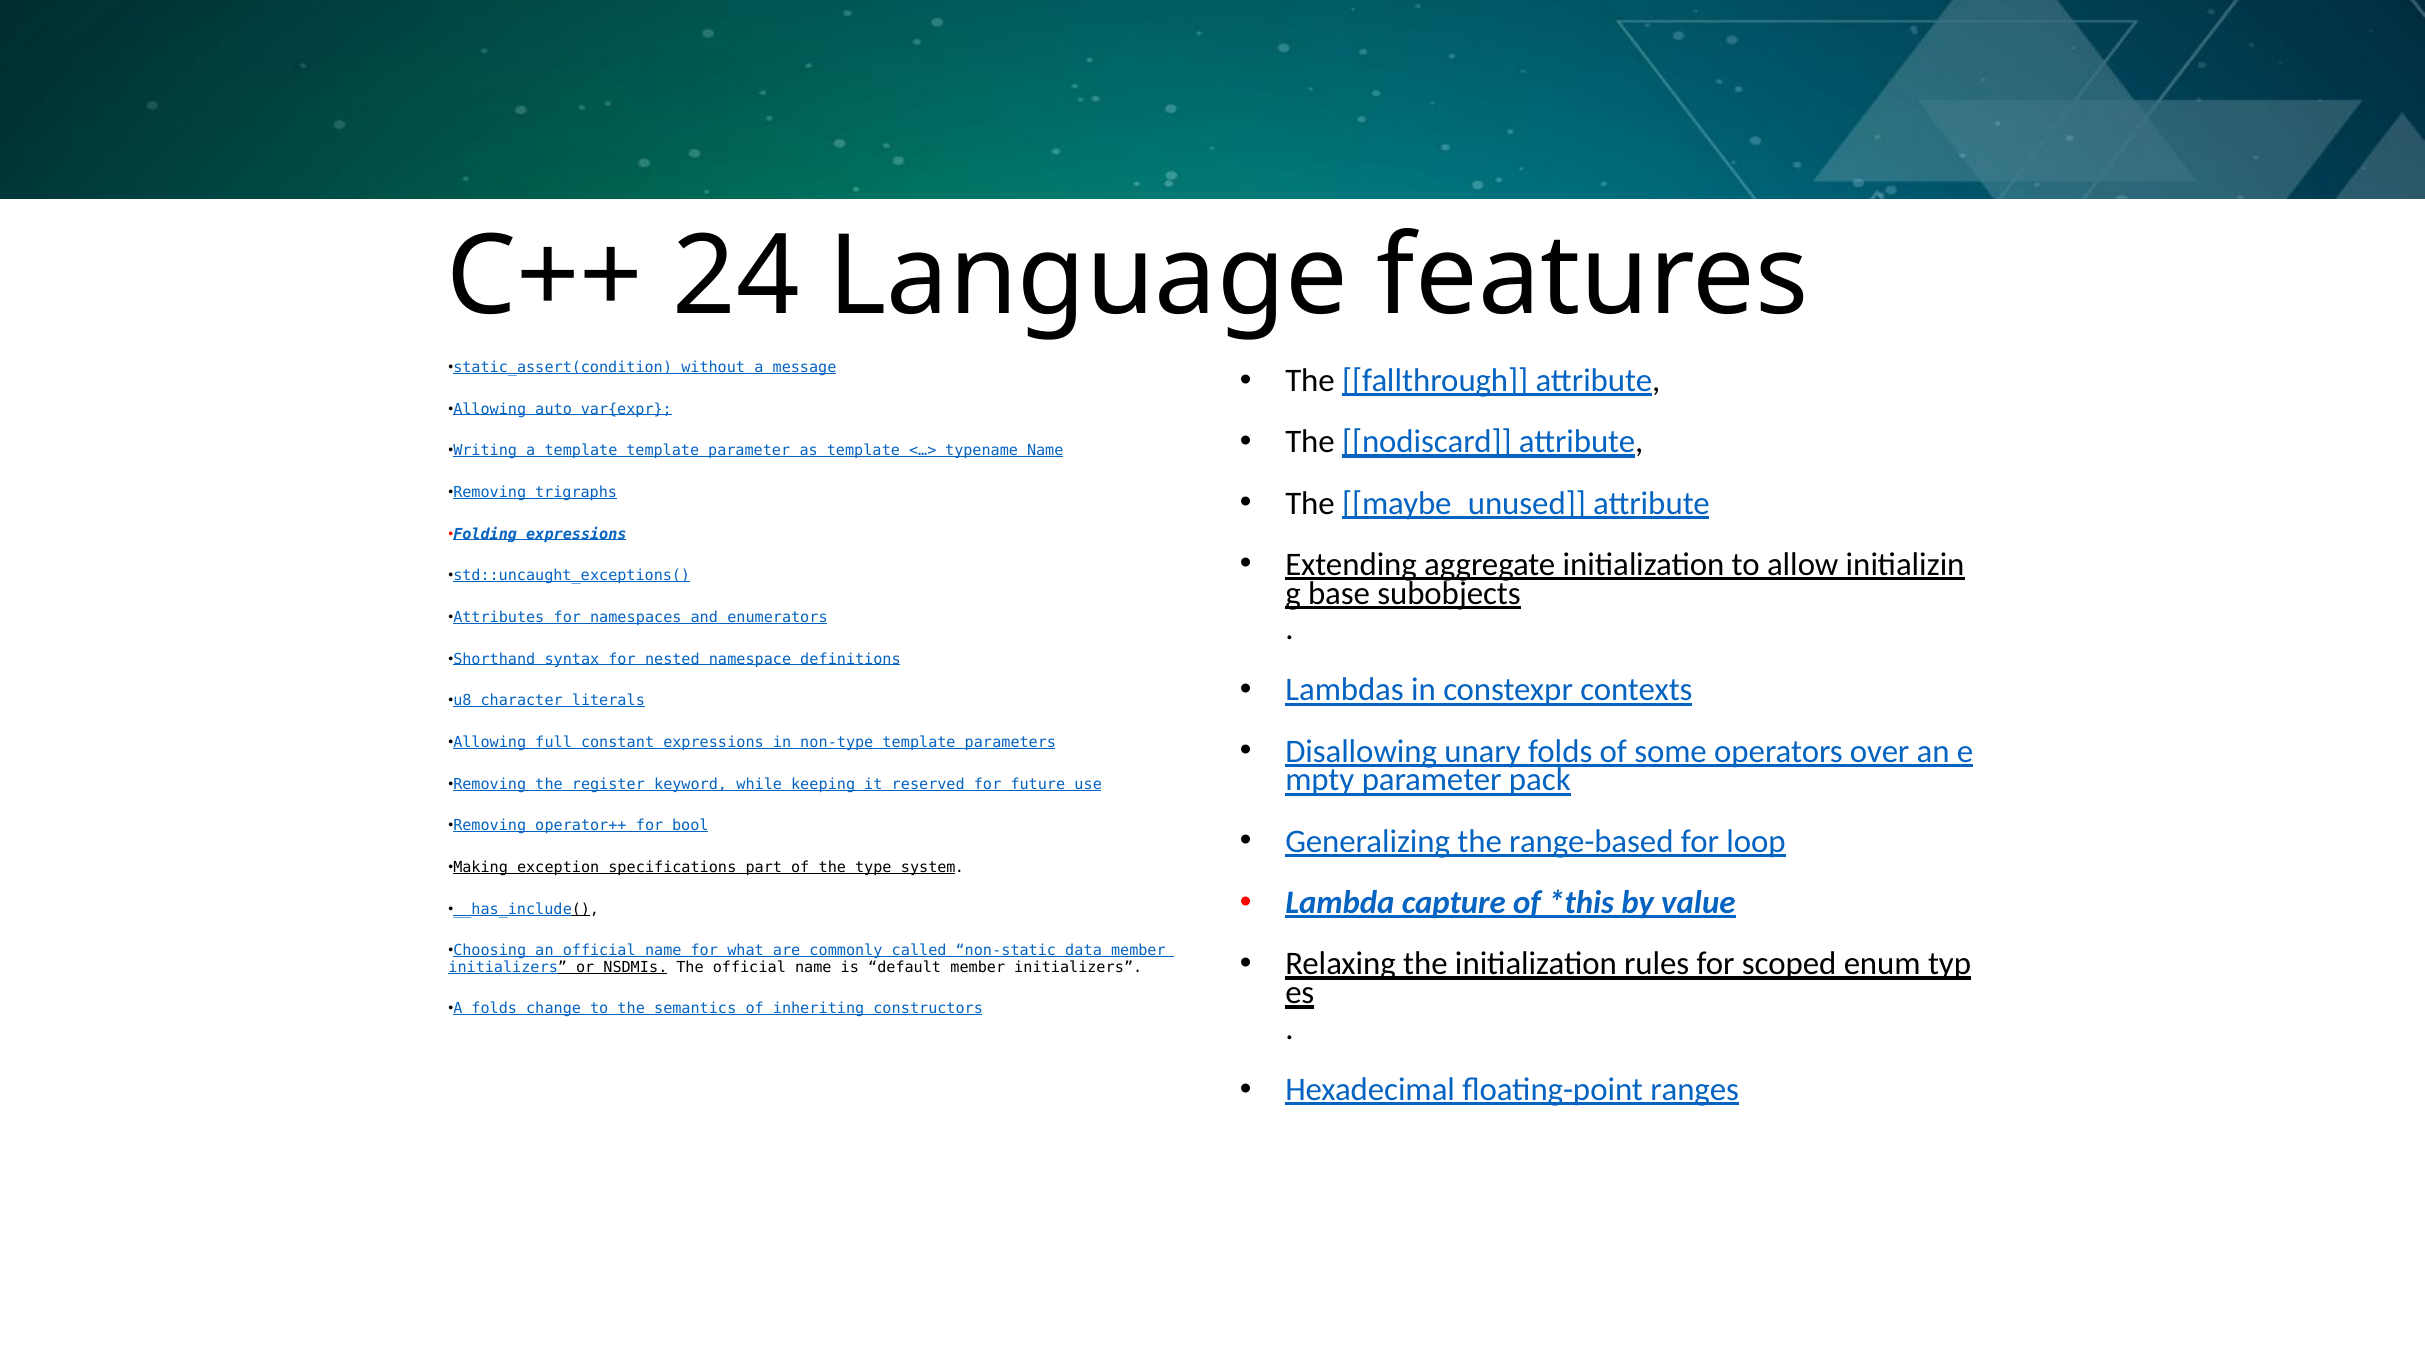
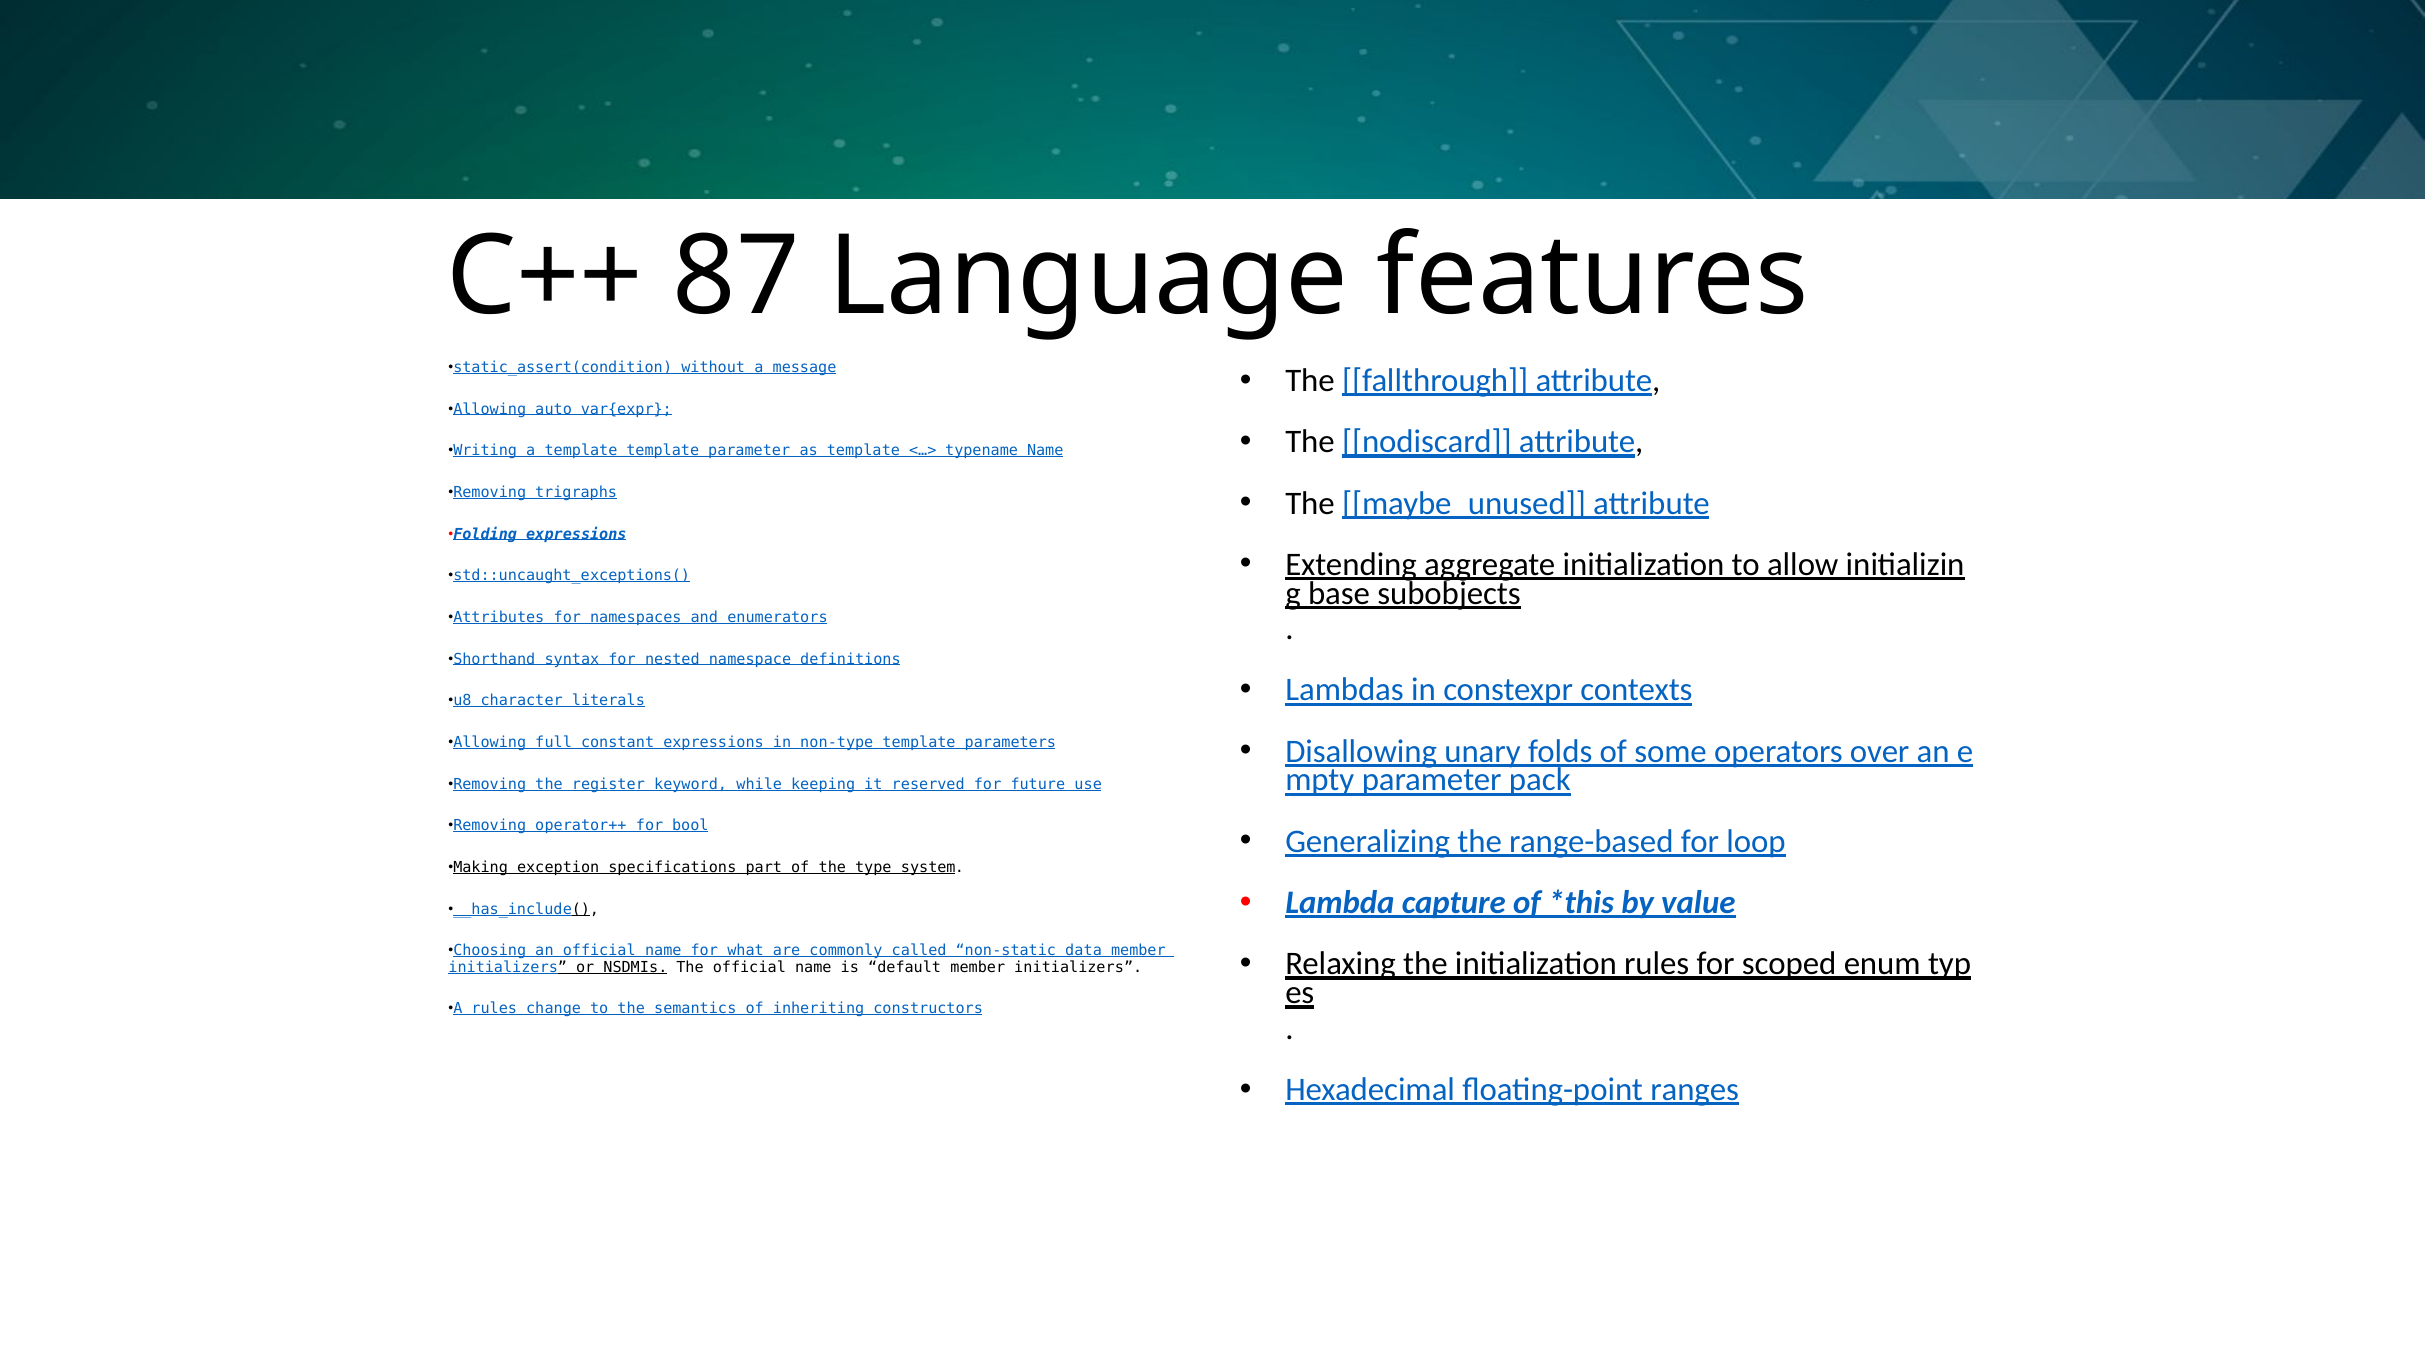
24: 24 -> 87
A folds: folds -> rules
